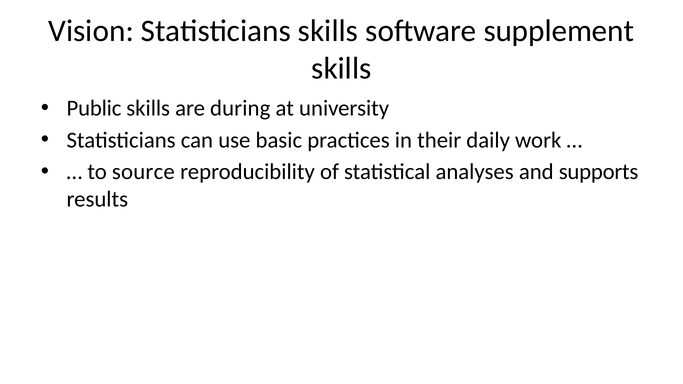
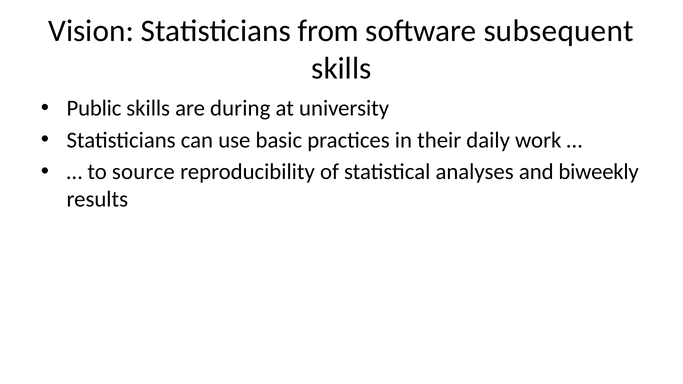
Statisticians skills: skills -> from
supplement: supplement -> subsequent
supports: supports -> biweekly
